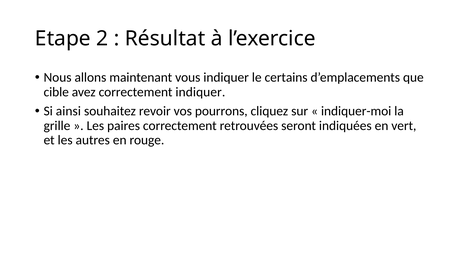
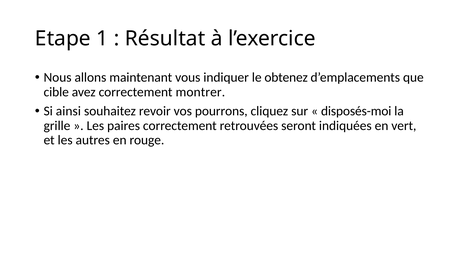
2: 2 -> 1
certains: certains -> obtenez
correctement indiquer: indiquer -> montrer
indiquer-moi: indiquer-moi -> disposés-moi
